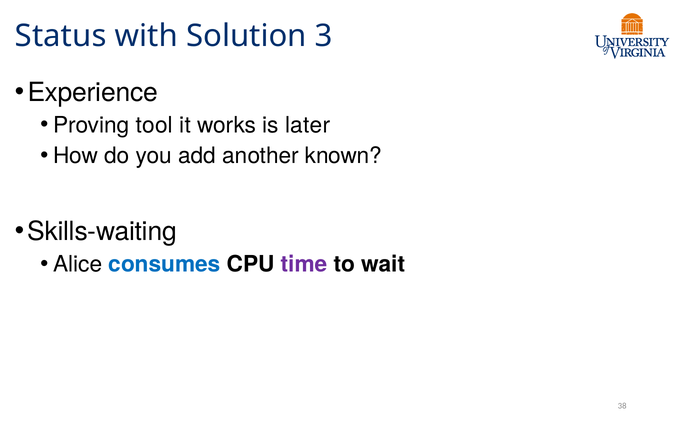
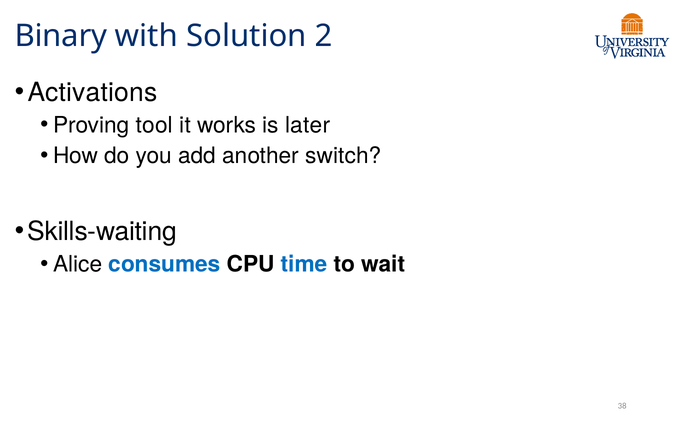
Status: Status -> Binary
3: 3 -> 2
Experience: Experience -> Activations
known: known -> switch
time colour: purple -> blue
